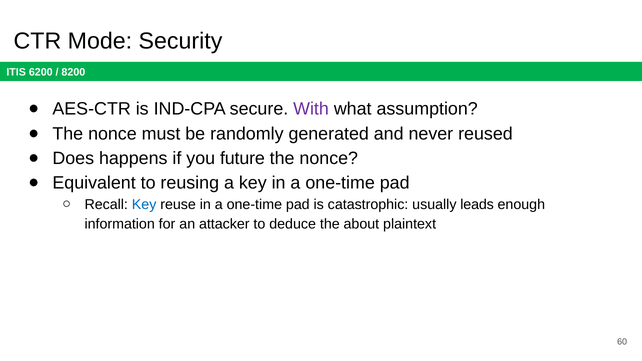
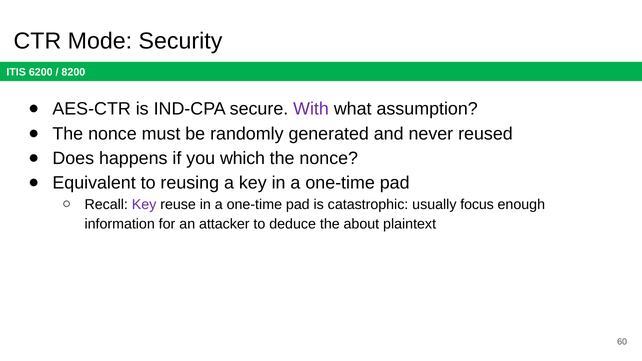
future: future -> which
Key at (144, 205) colour: blue -> purple
leads: leads -> focus
